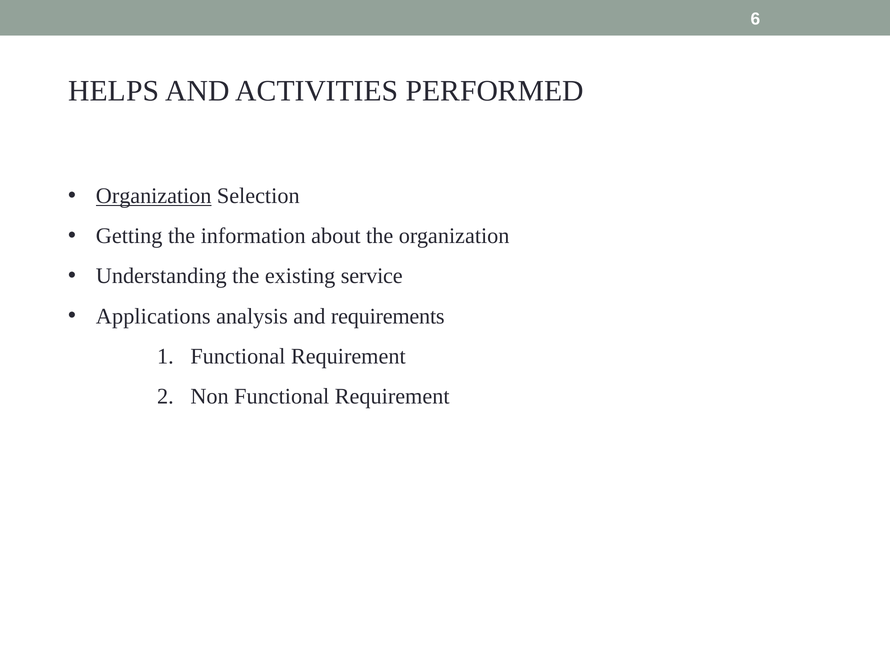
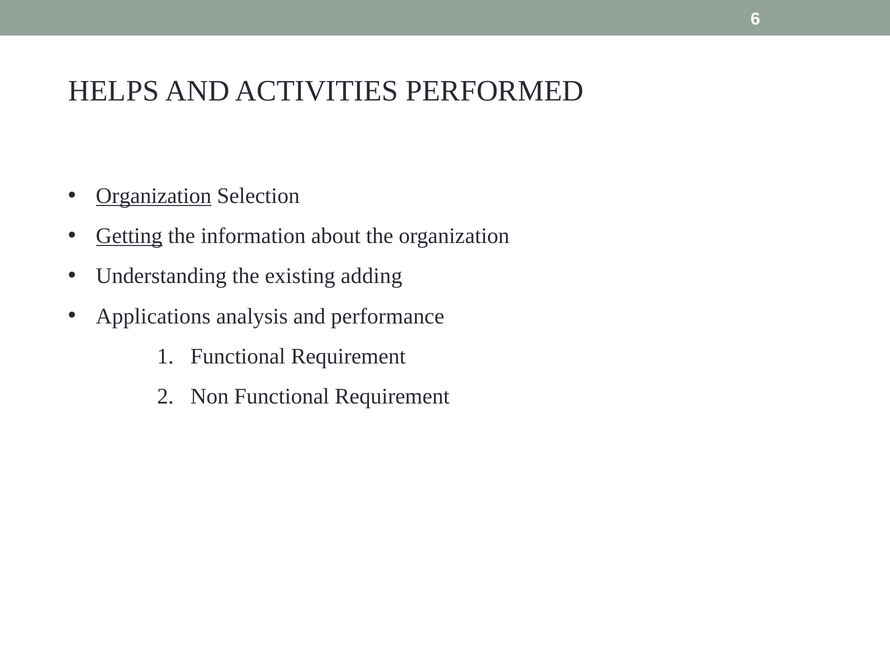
Getting underline: none -> present
service: service -> adding
requirements: requirements -> performance
